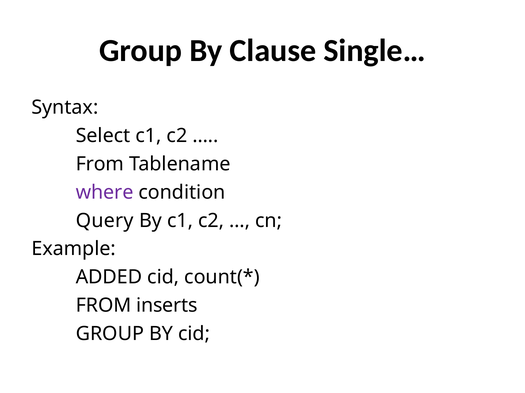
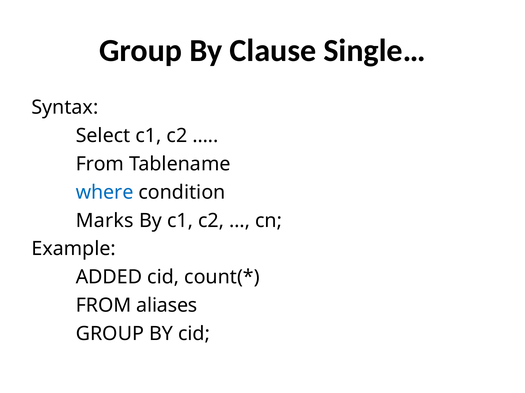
where colour: purple -> blue
Query: Query -> Marks
inserts: inserts -> aliases
